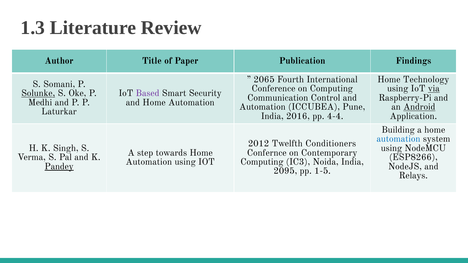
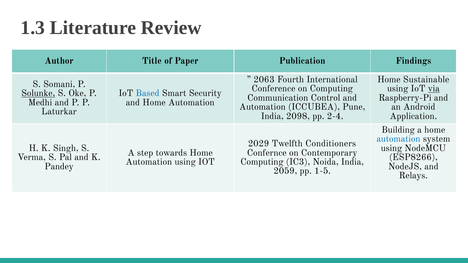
2065: 2065 -> 2063
Technology: Technology -> Sustainable
Based colour: purple -> blue
Android underline: present -> none
2016: 2016 -> 2098
4-4: 4-4 -> 2-4
2012: 2012 -> 2029
Pandey underline: present -> none
2095: 2095 -> 2059
